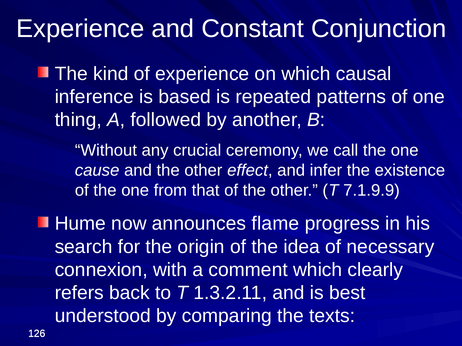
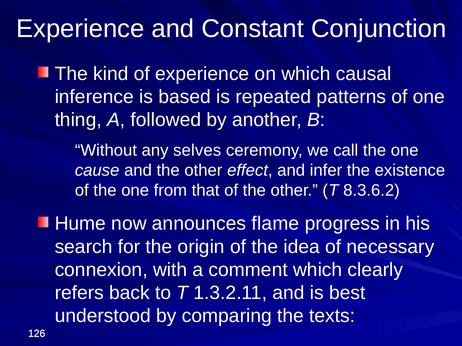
crucial: crucial -> selves
7.1.9.9: 7.1.9.9 -> 8.3.6.2
